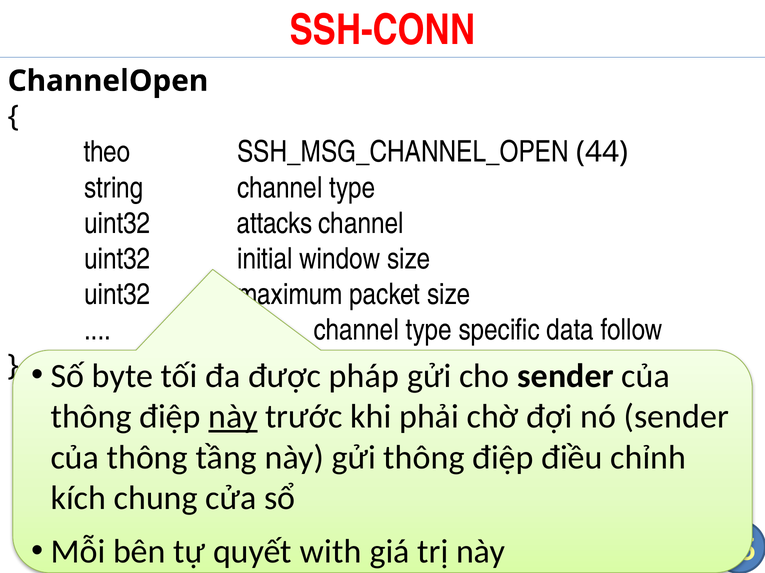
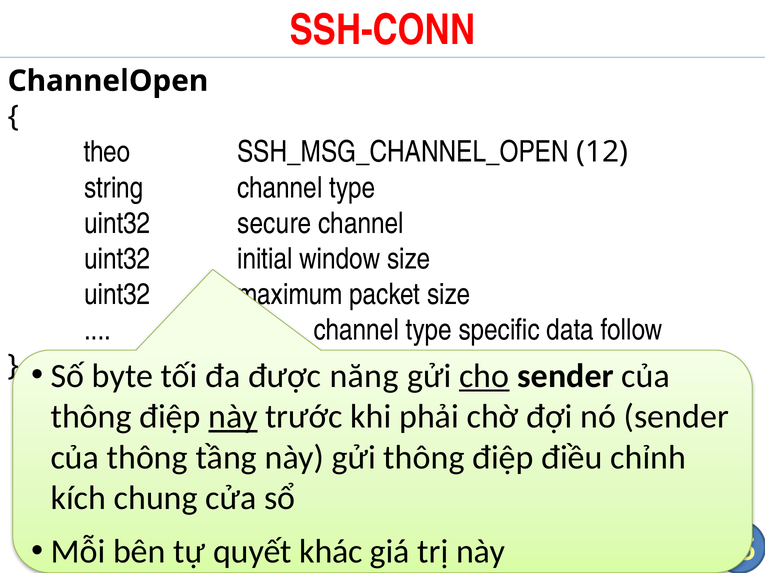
44: 44 -> 12
attacks: attacks -> secure
pháp: pháp -> năng
cho underline: none -> present
with: with -> khác
